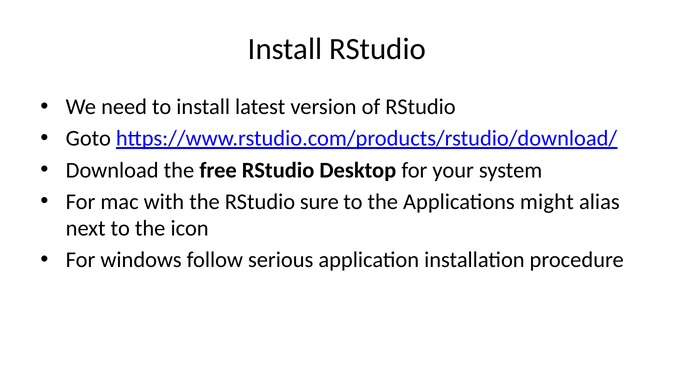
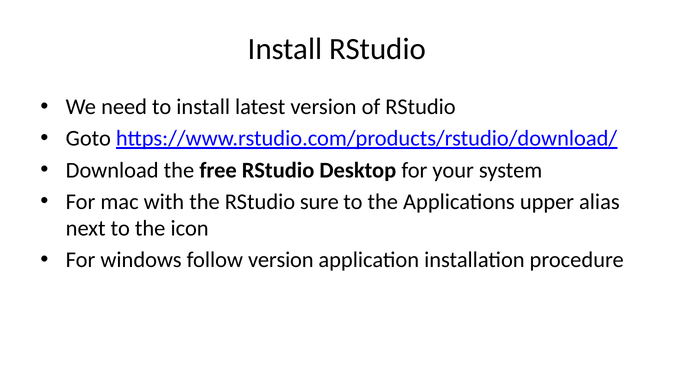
might: might -> upper
follow serious: serious -> version
